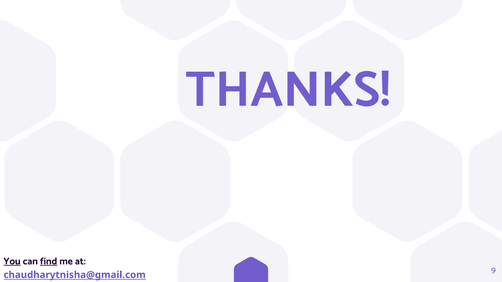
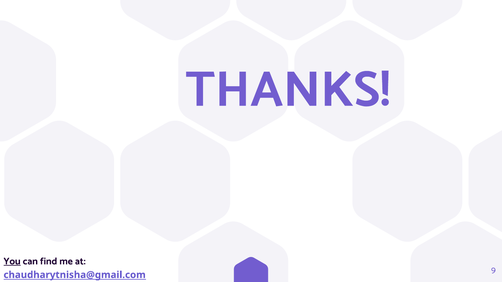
find underline: present -> none
